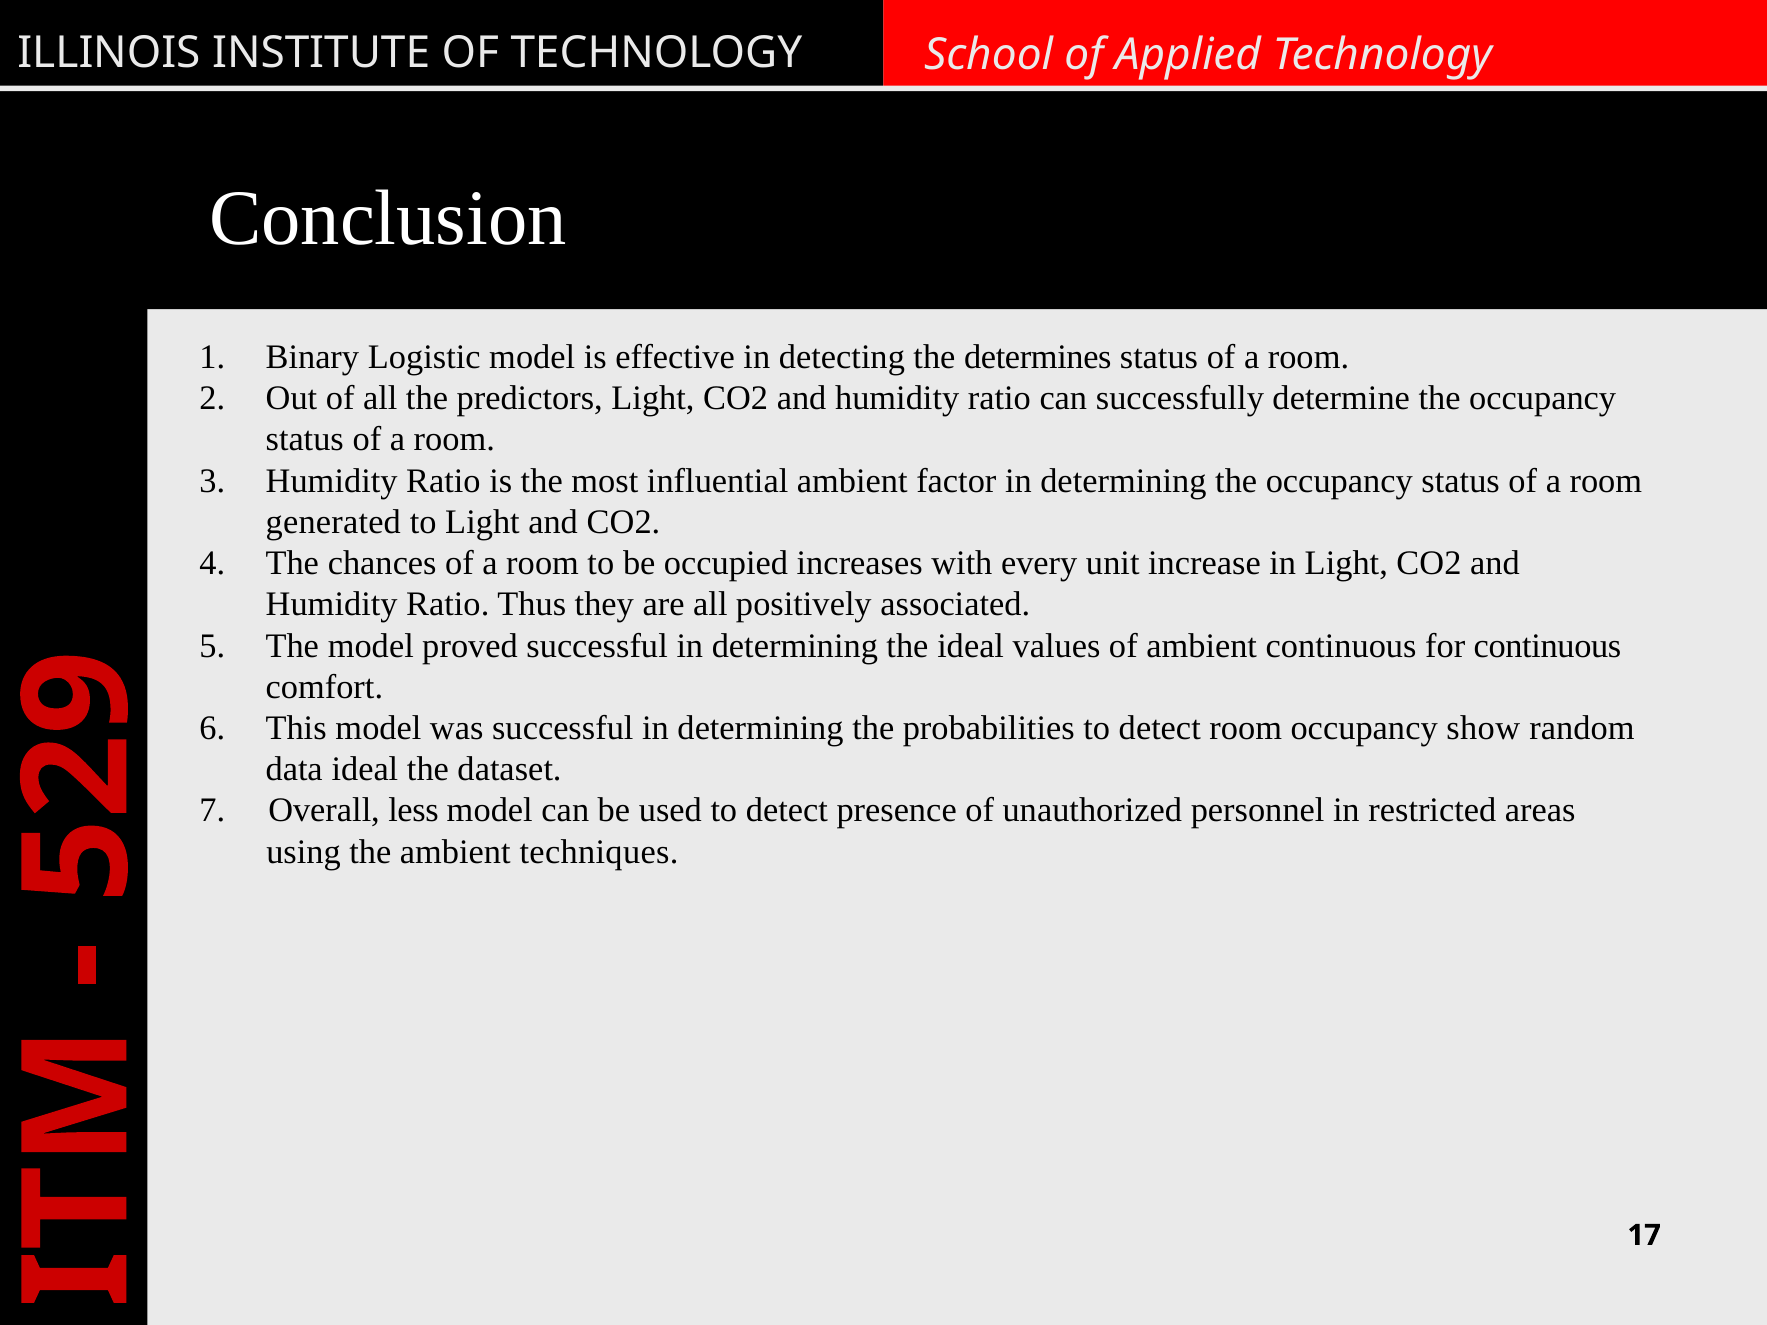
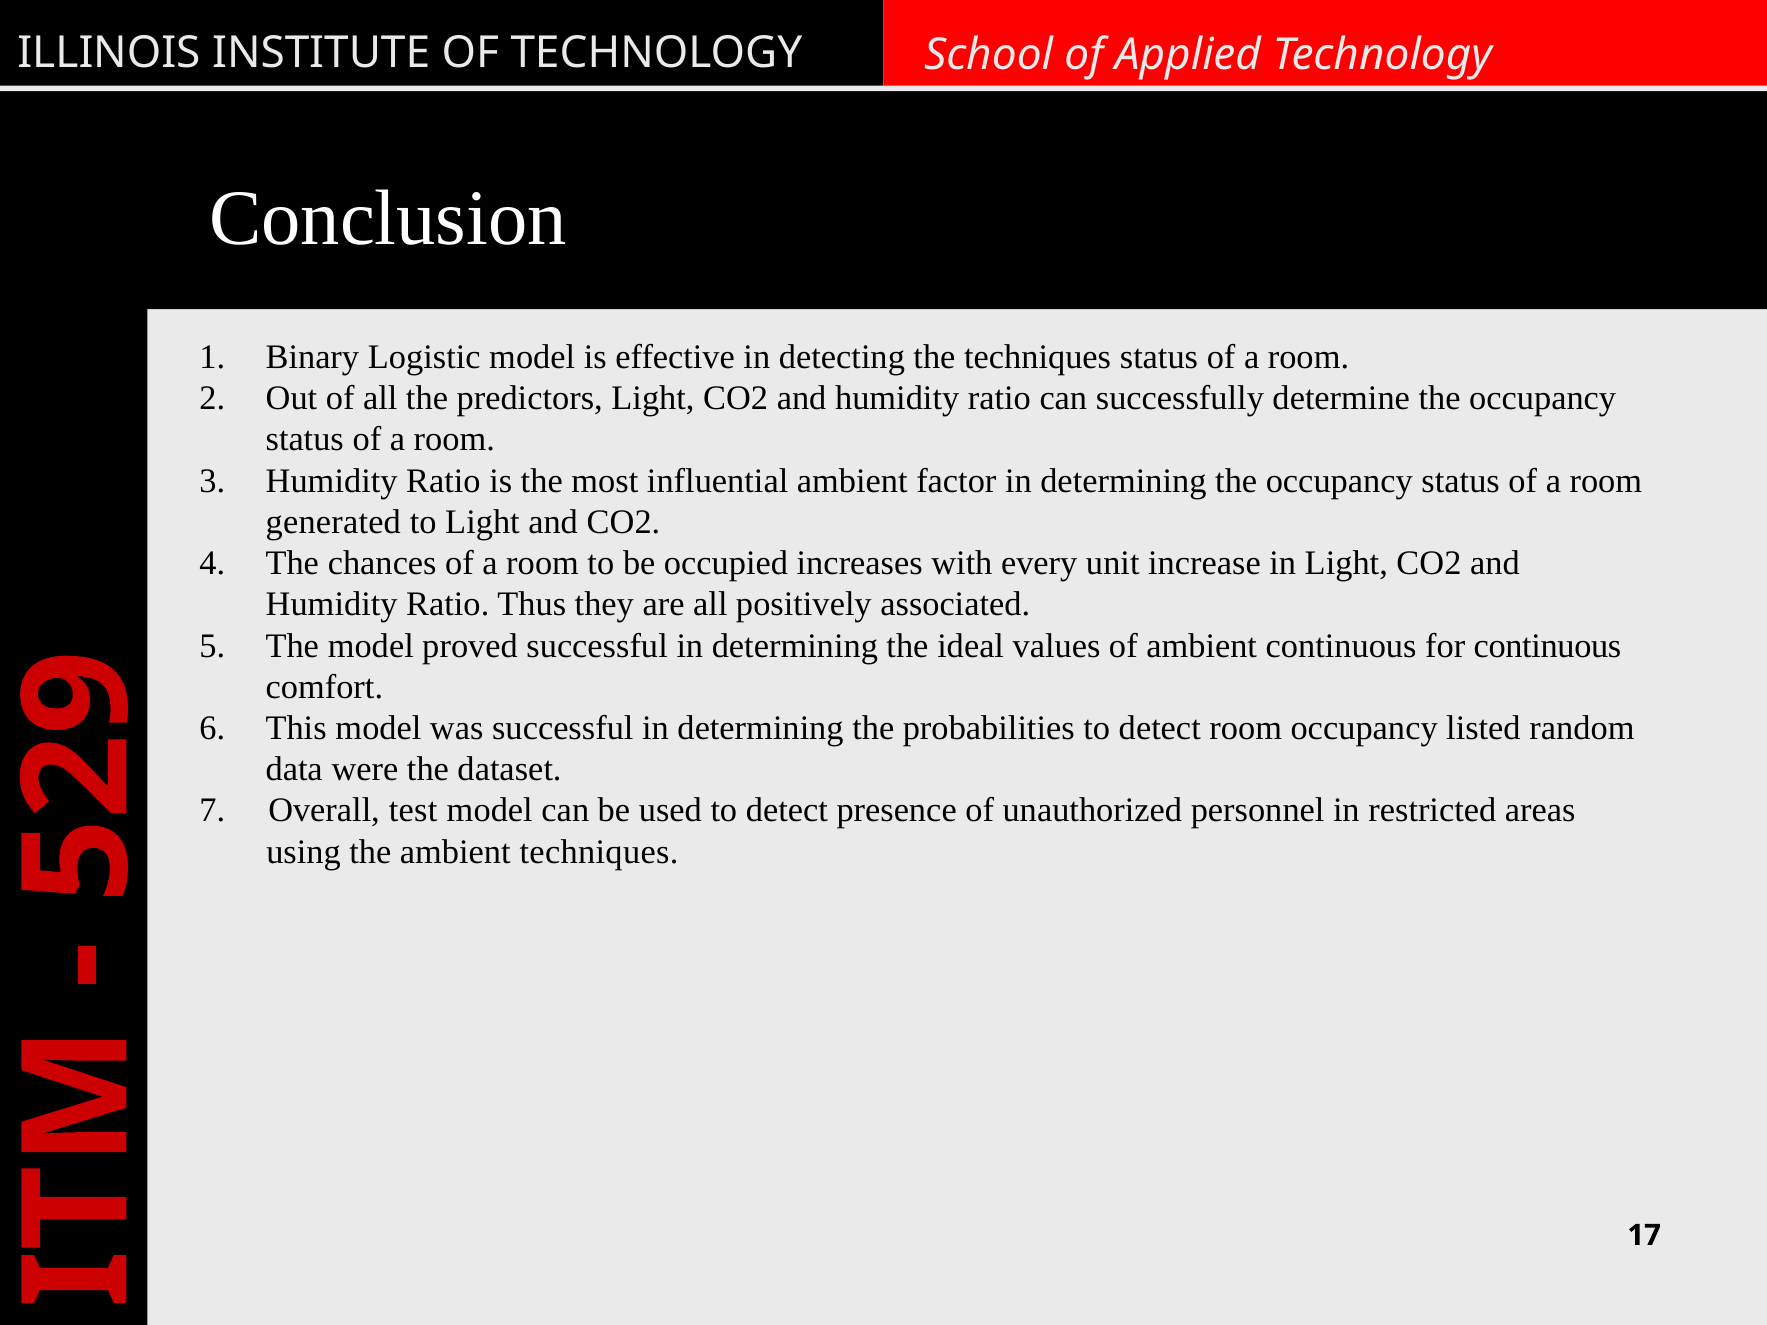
the determines: determines -> techniques
show: show -> listed
data ideal: ideal -> were
less: less -> test
